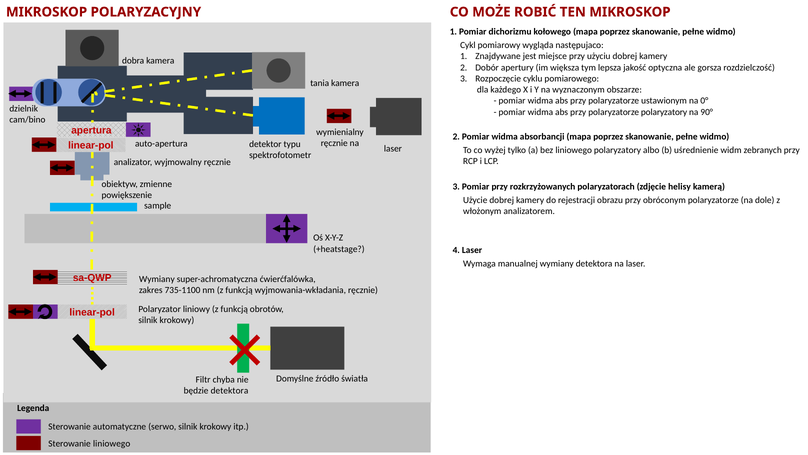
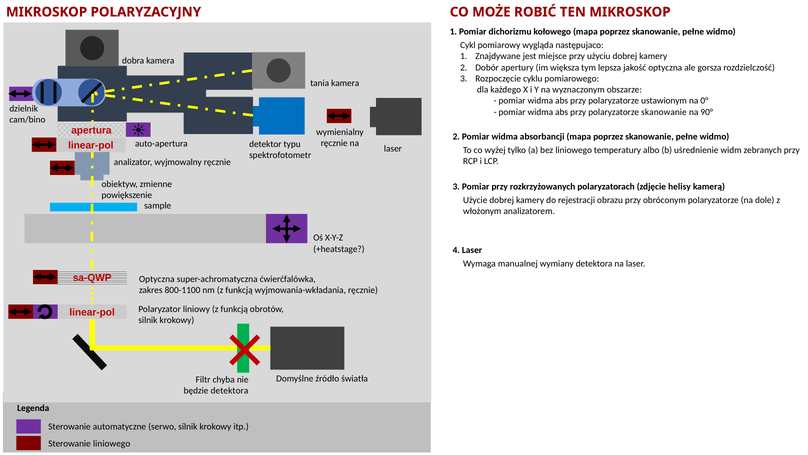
polaryzatorze polaryzatory: polaryzatory -> skanowanie
liniowego polaryzatory: polaryzatory -> temperatury
Wymiany at (157, 279): Wymiany -> Optyczna
735-1100: 735-1100 -> 800-1100
